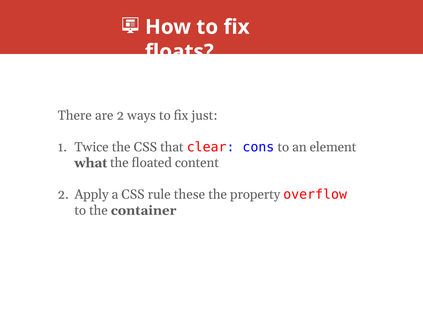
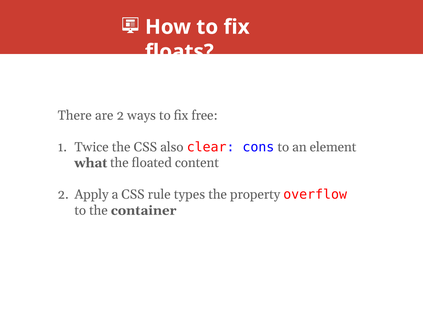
just: just -> free
that: that -> also
these: these -> types
